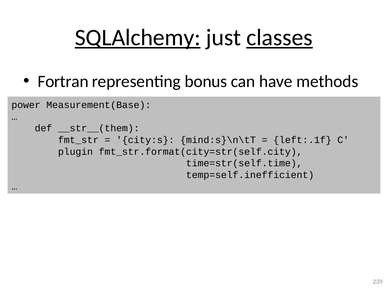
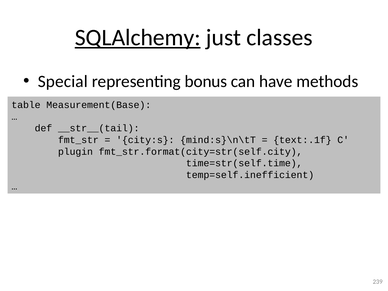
classes underline: present -> none
Fortran: Fortran -> Special
power: power -> table
__str__(them: __str__(them -> __str__(tail
left:.1f: left:.1f -> text:.1f
